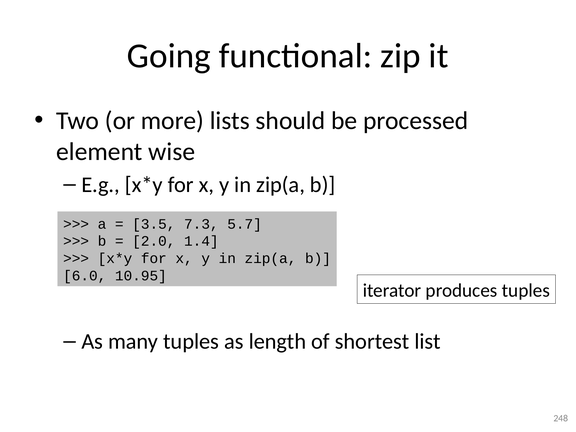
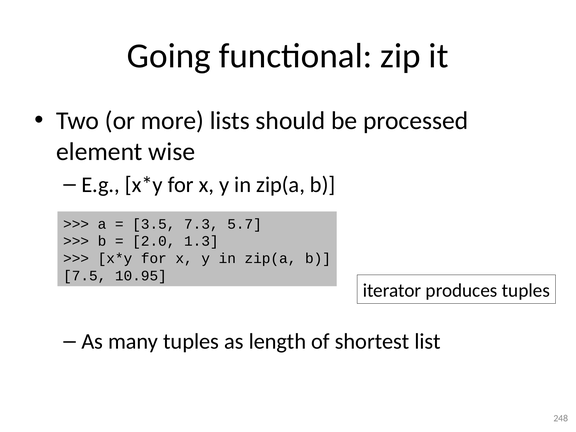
1.4: 1.4 -> 1.3
6.0: 6.0 -> 7.5
